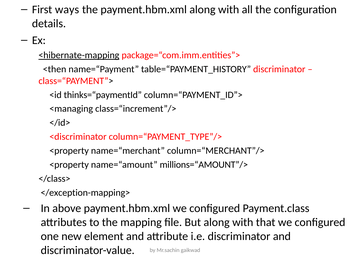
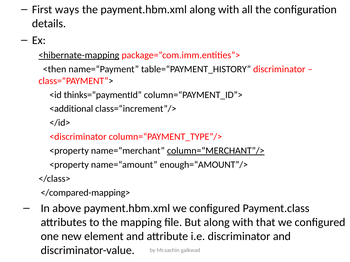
<managing: <managing -> <additional
column=“MERCHANT”/> underline: none -> present
millions=“AMOUNT”/>: millions=“AMOUNT”/> -> enough=“AMOUNT”/>
</exception-mapping>: </exception-mapping> -> </compared-mapping>
